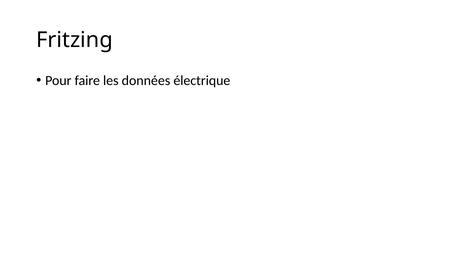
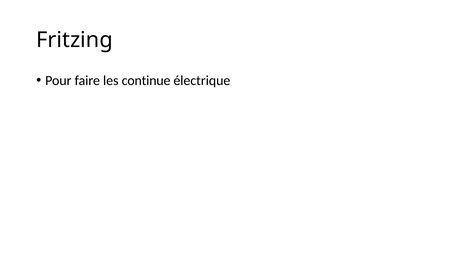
données: données -> continue
